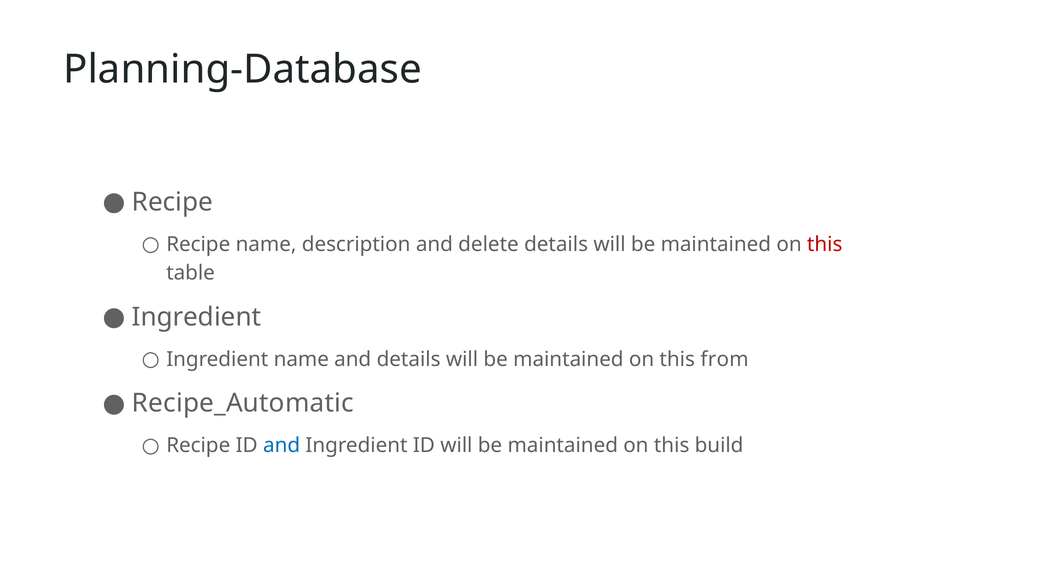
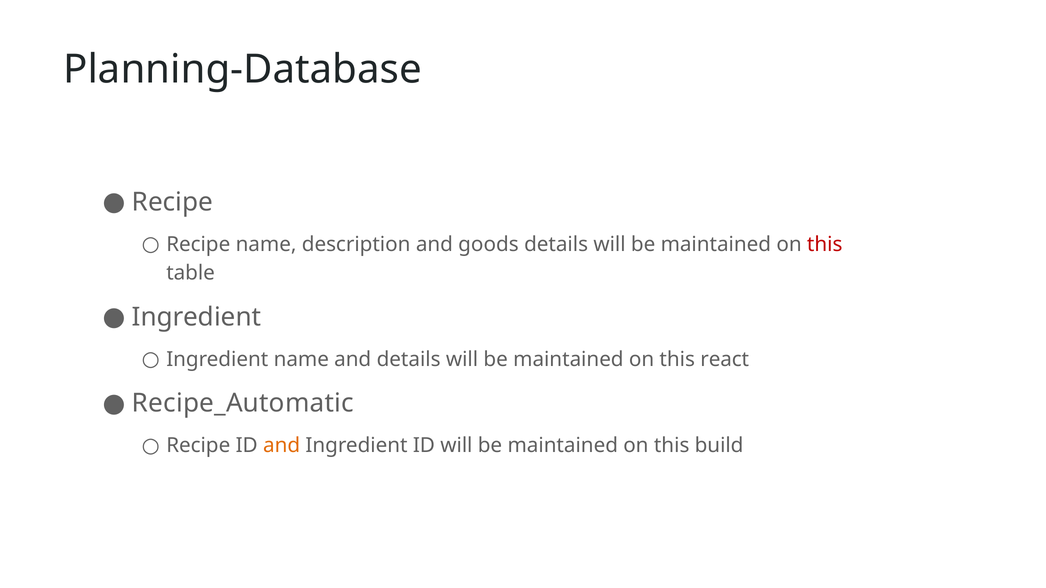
delete: delete -> goods
from: from -> react
and at (282, 446) colour: blue -> orange
